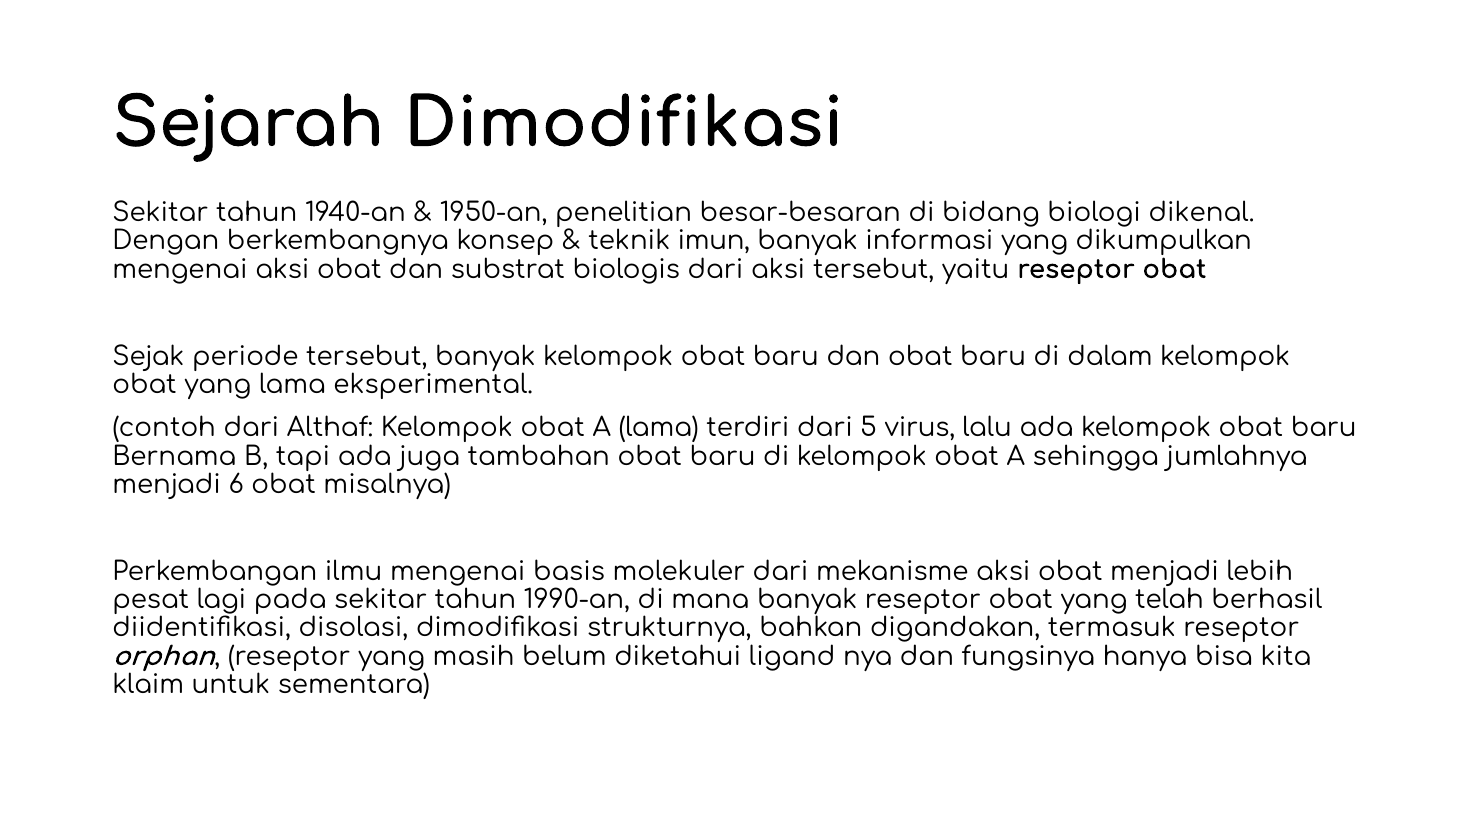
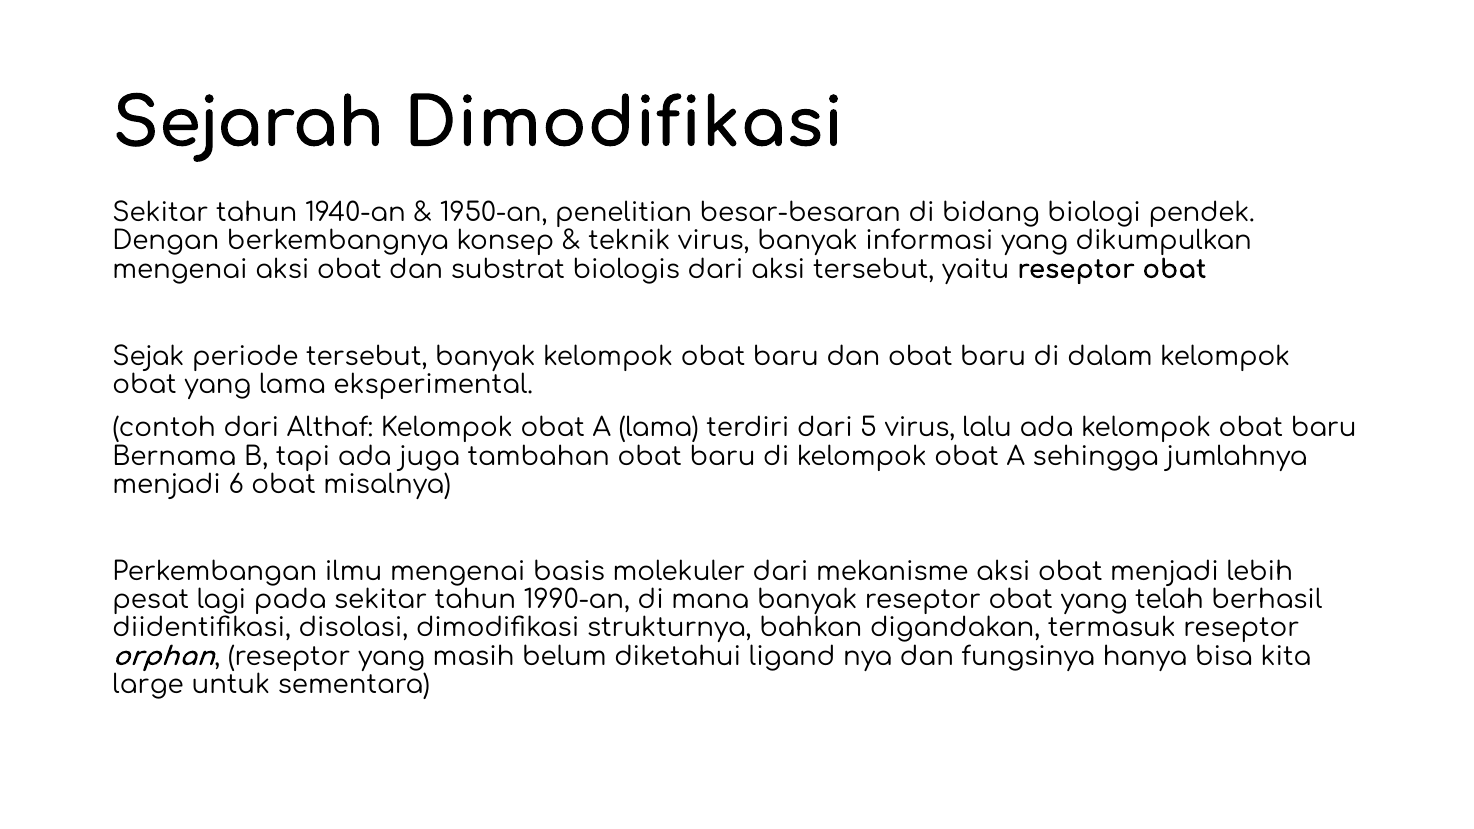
dikenal: dikenal -> pendek
teknik imun: imun -> virus
klaim: klaim -> large
